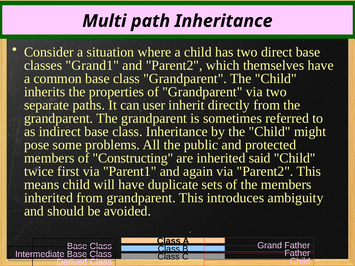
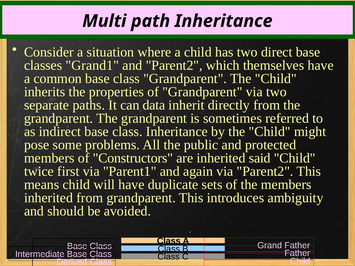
user: user -> data
Constructing: Constructing -> Constructors
